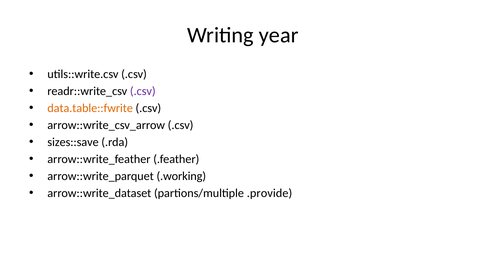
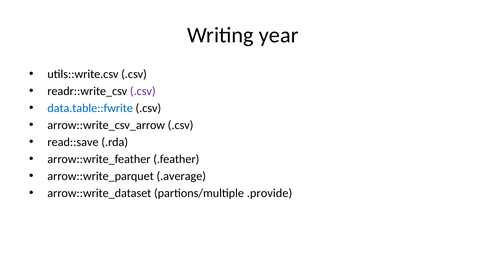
data.table::fwrite colour: orange -> blue
sizes::save: sizes::save -> read::save
.working: .working -> .average
